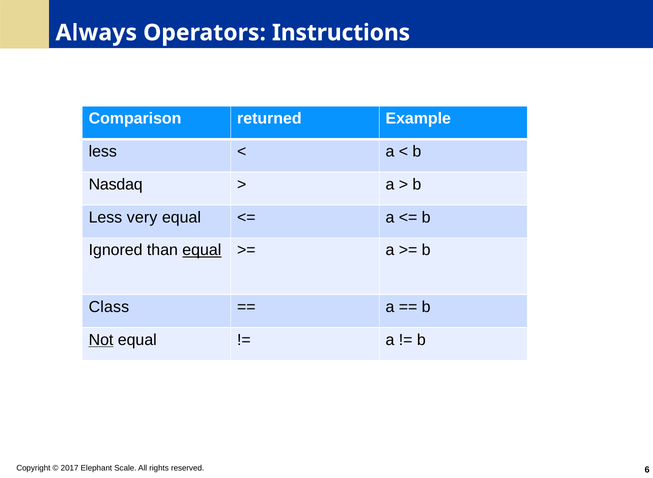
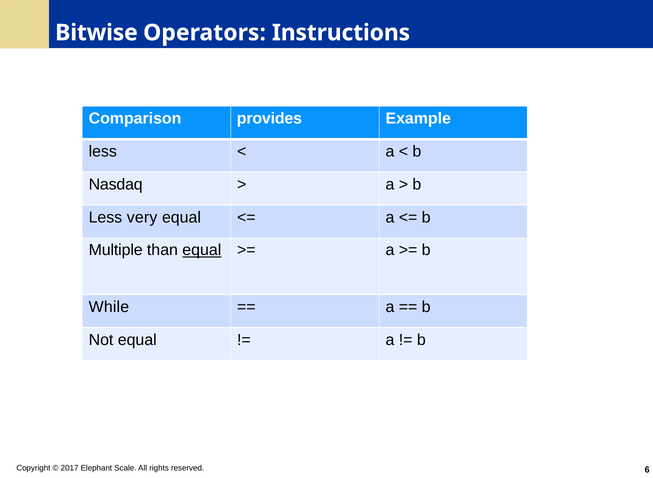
Always: Always -> Bitwise
returned: returned -> provides
Ignored: Ignored -> Multiple
Class: Class -> While
Not underline: present -> none
